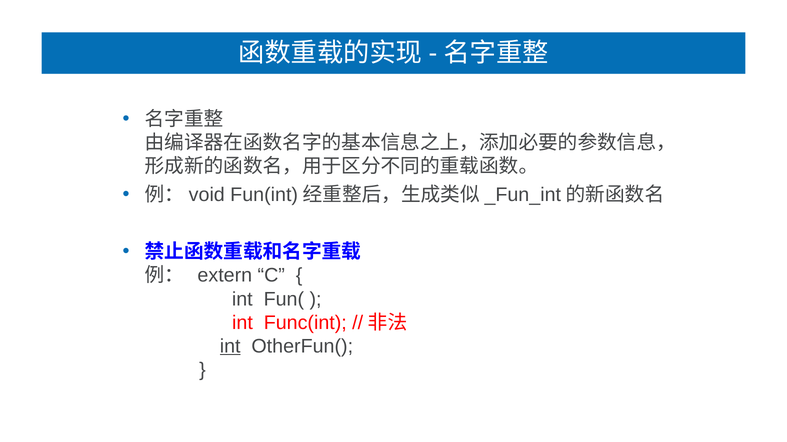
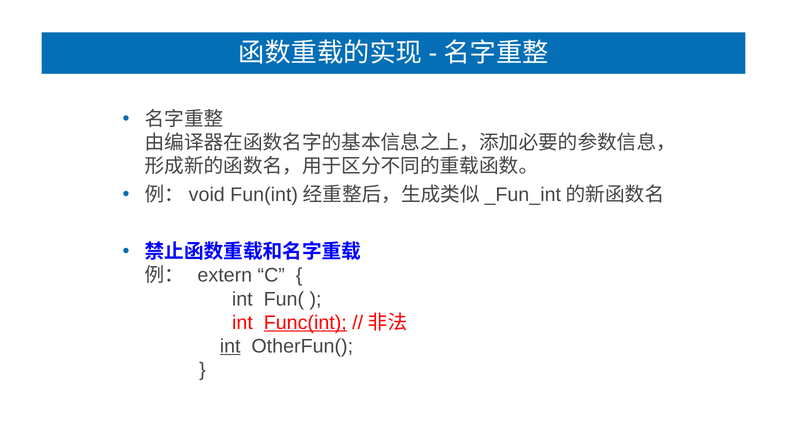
Func(int underline: none -> present
